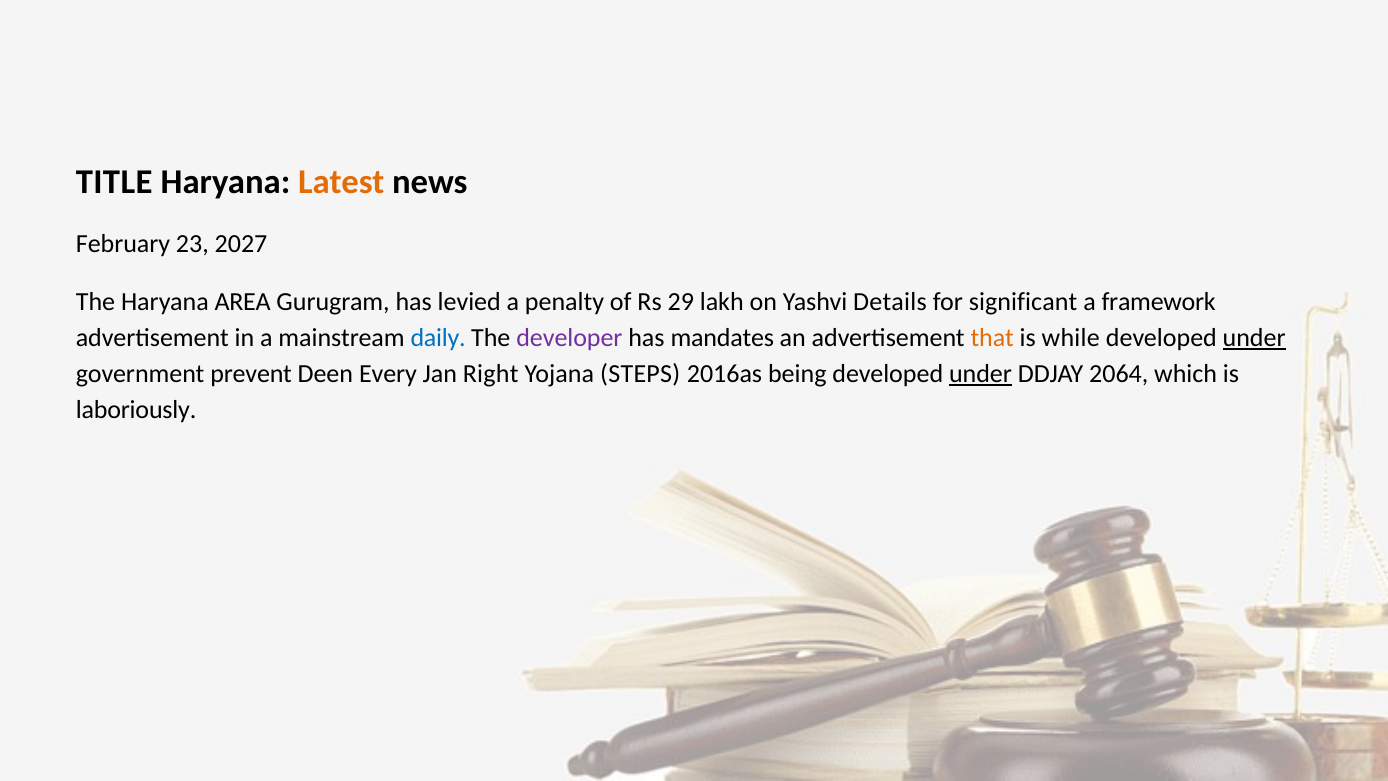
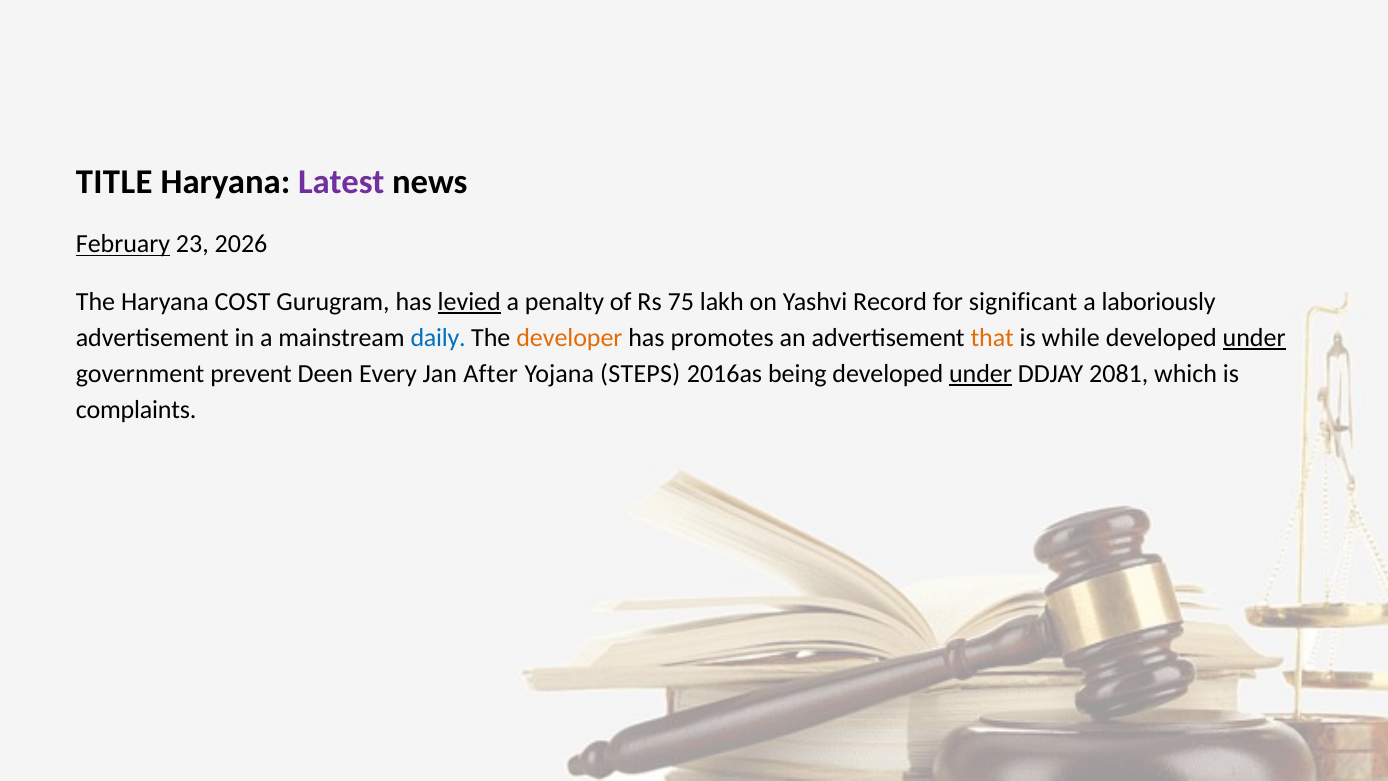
Latest colour: orange -> purple
February underline: none -> present
2027: 2027 -> 2026
AREA: AREA -> COST
levied underline: none -> present
29: 29 -> 75
Details: Details -> Record
framework: framework -> laboriously
developer colour: purple -> orange
mandates: mandates -> promotes
Right: Right -> After
2064: 2064 -> 2081
laboriously: laboriously -> complaints
